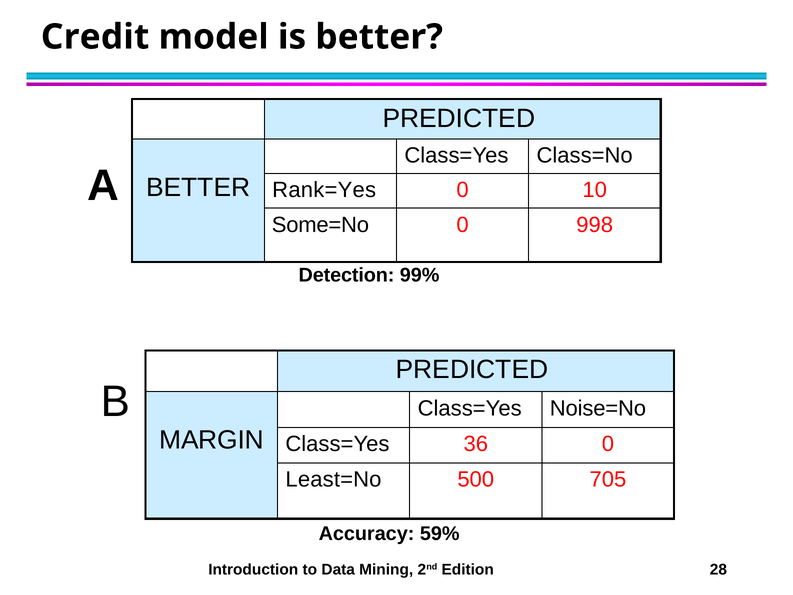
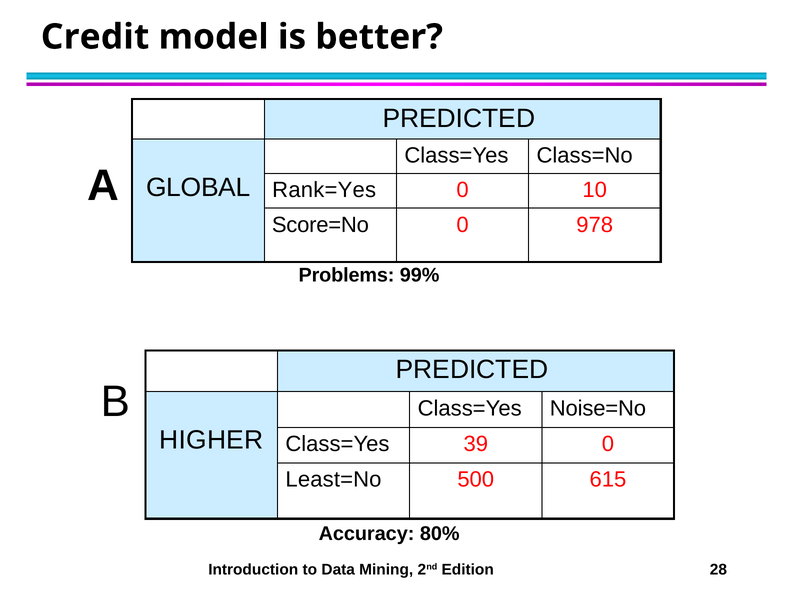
BETTER at (198, 188): BETTER -> GLOBAL
Some=No: Some=No -> Score=No
998: 998 -> 978
Detection: Detection -> Problems
MARGIN: MARGIN -> HIGHER
36: 36 -> 39
705: 705 -> 615
59%: 59% -> 80%
